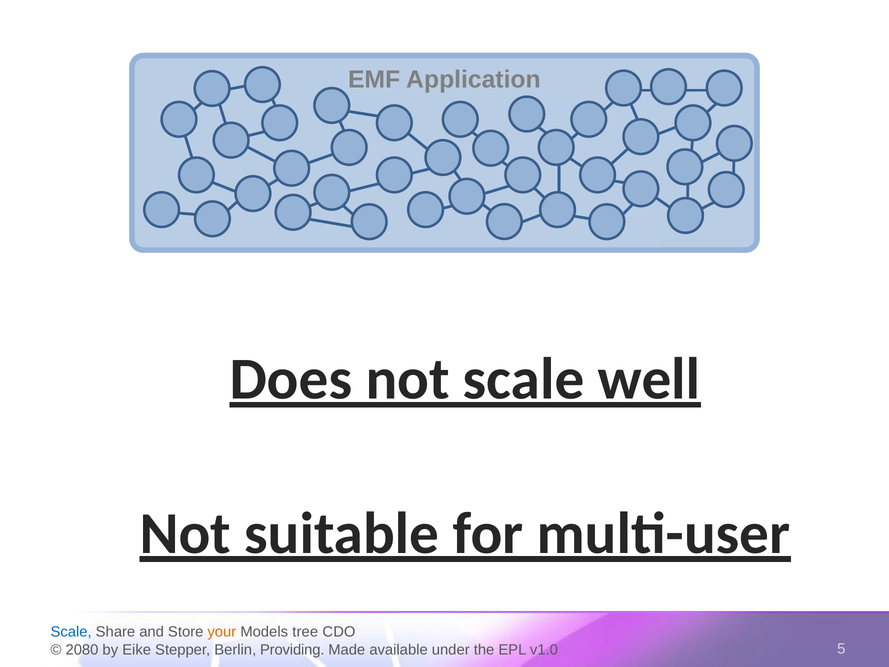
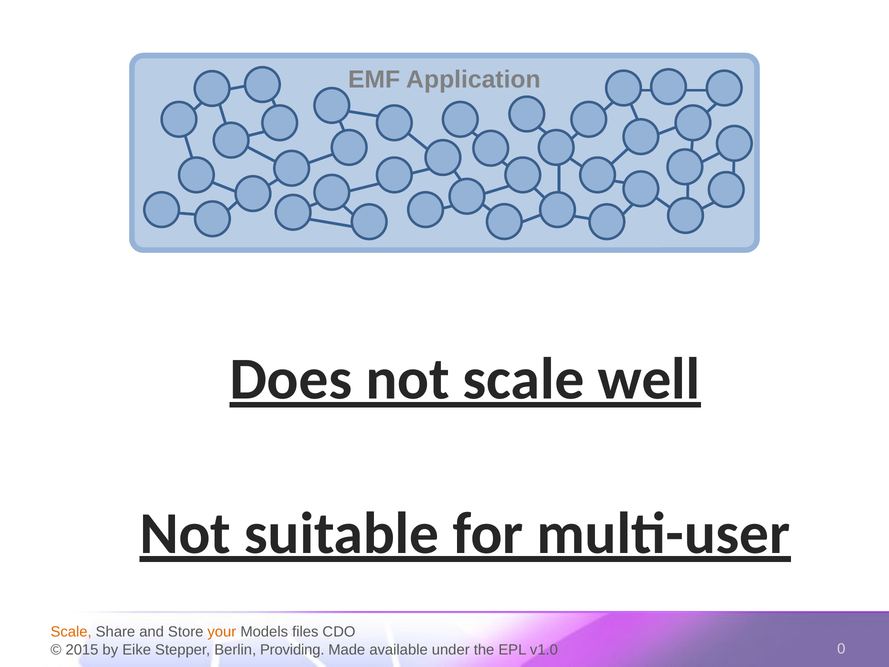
Scale at (71, 632) colour: blue -> orange
tree: tree -> files
2080: 2080 -> 2015
5: 5 -> 0
